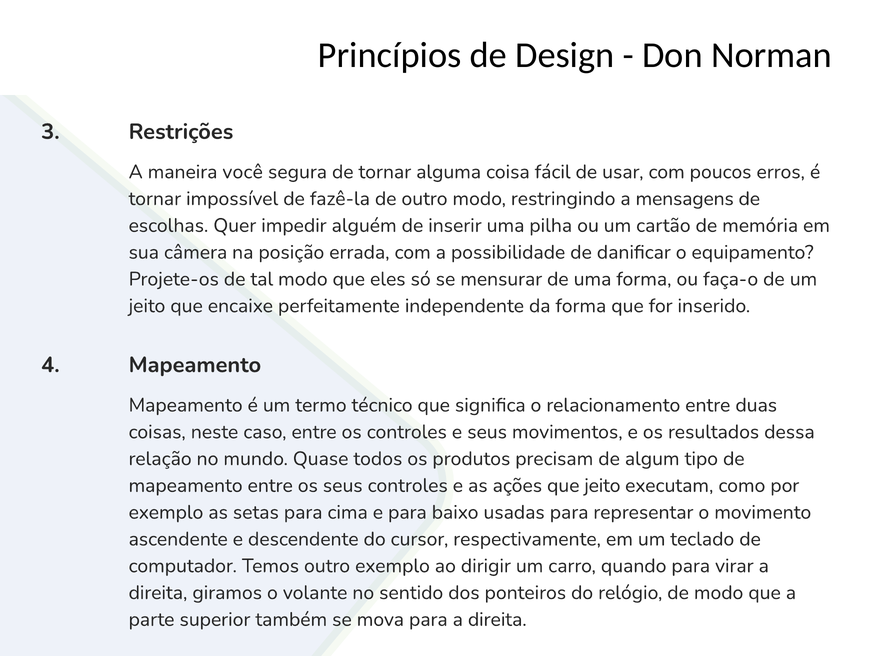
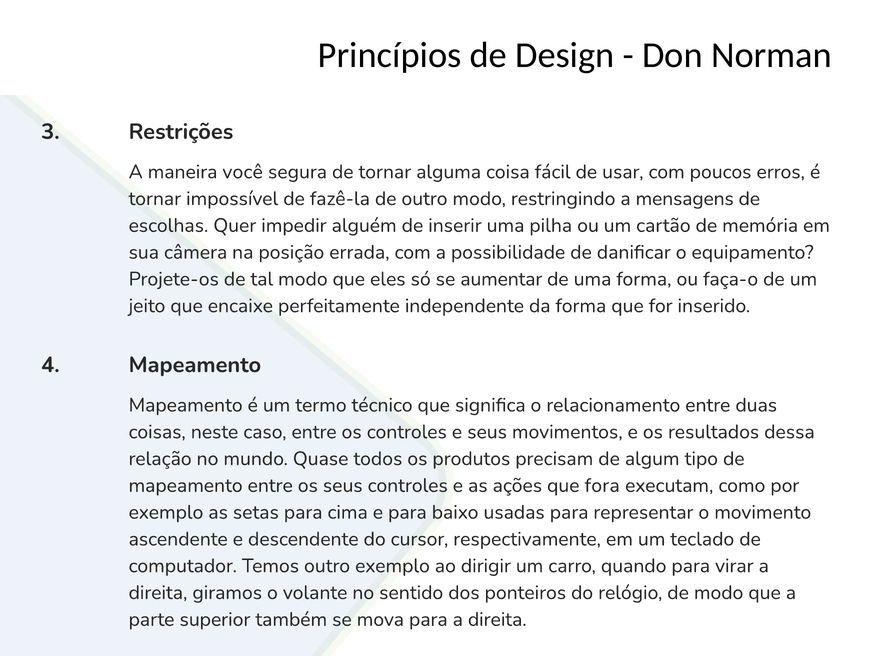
mensurar: mensurar -> aumentar
que jeito: jeito -> fora
